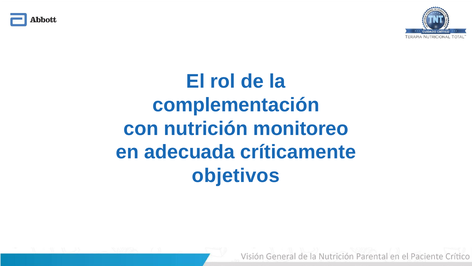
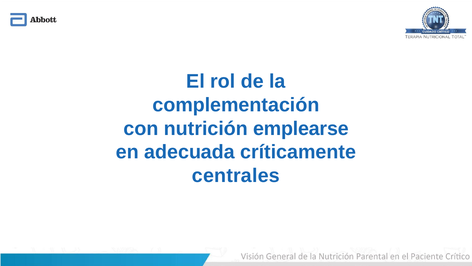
monitoreo: monitoreo -> emplearse
objetivos: objetivos -> centrales
